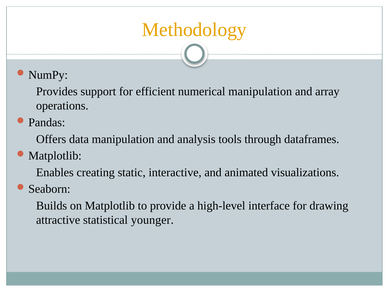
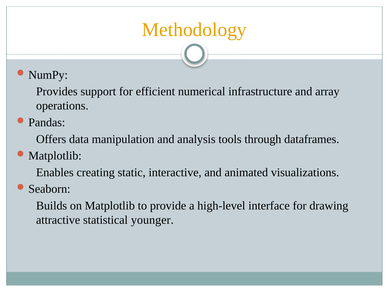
numerical manipulation: manipulation -> infrastructure
